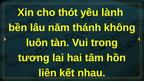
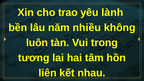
thót: thót -> trao
thánh: thánh -> nhiều
